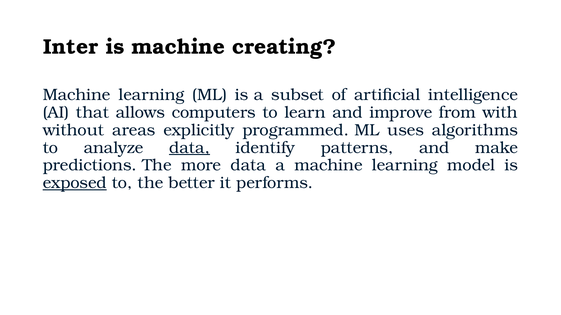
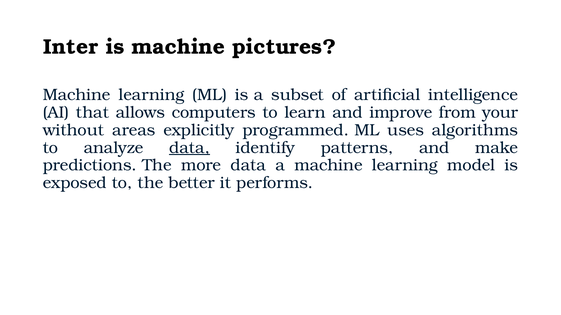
creating: creating -> pictures
with: with -> your
exposed underline: present -> none
